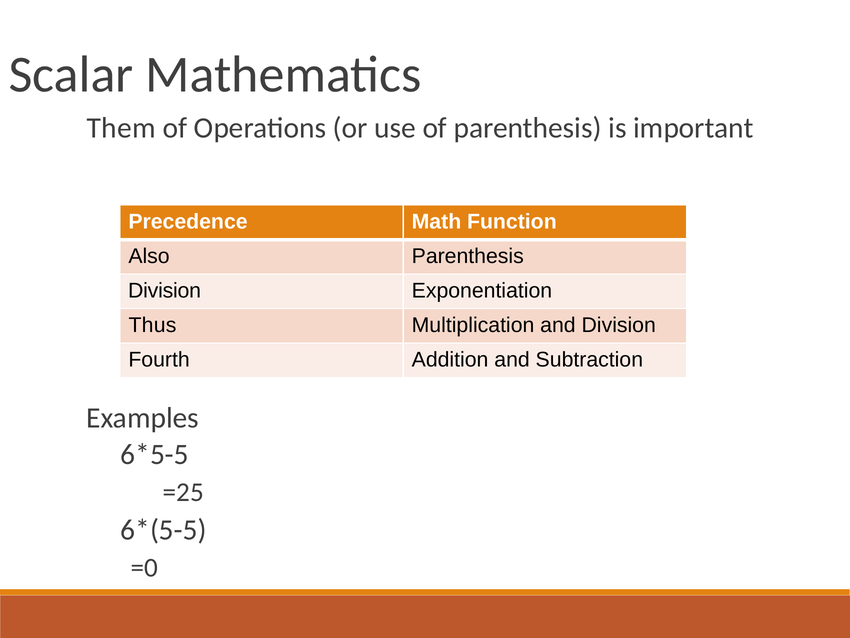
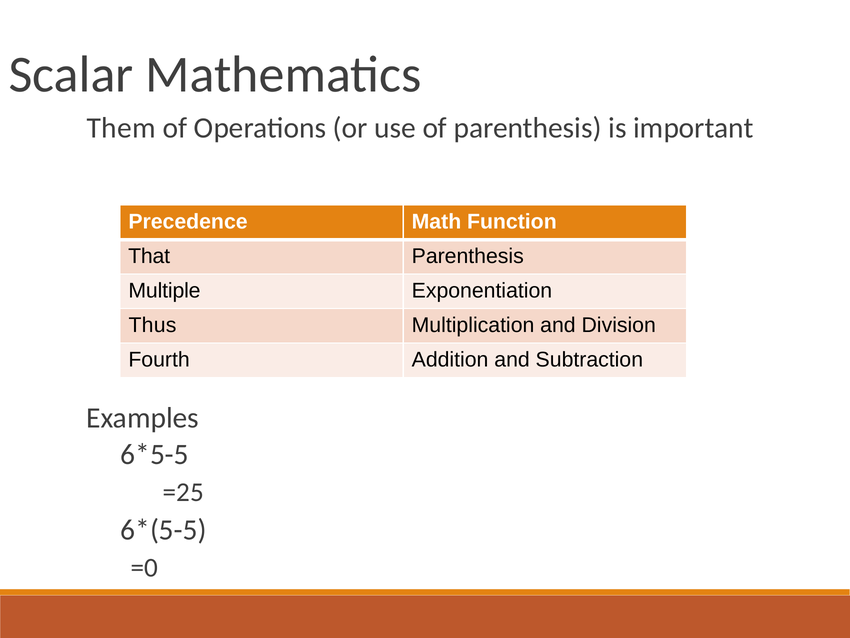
Also: Also -> That
Division at (165, 291): Division -> Multiple
